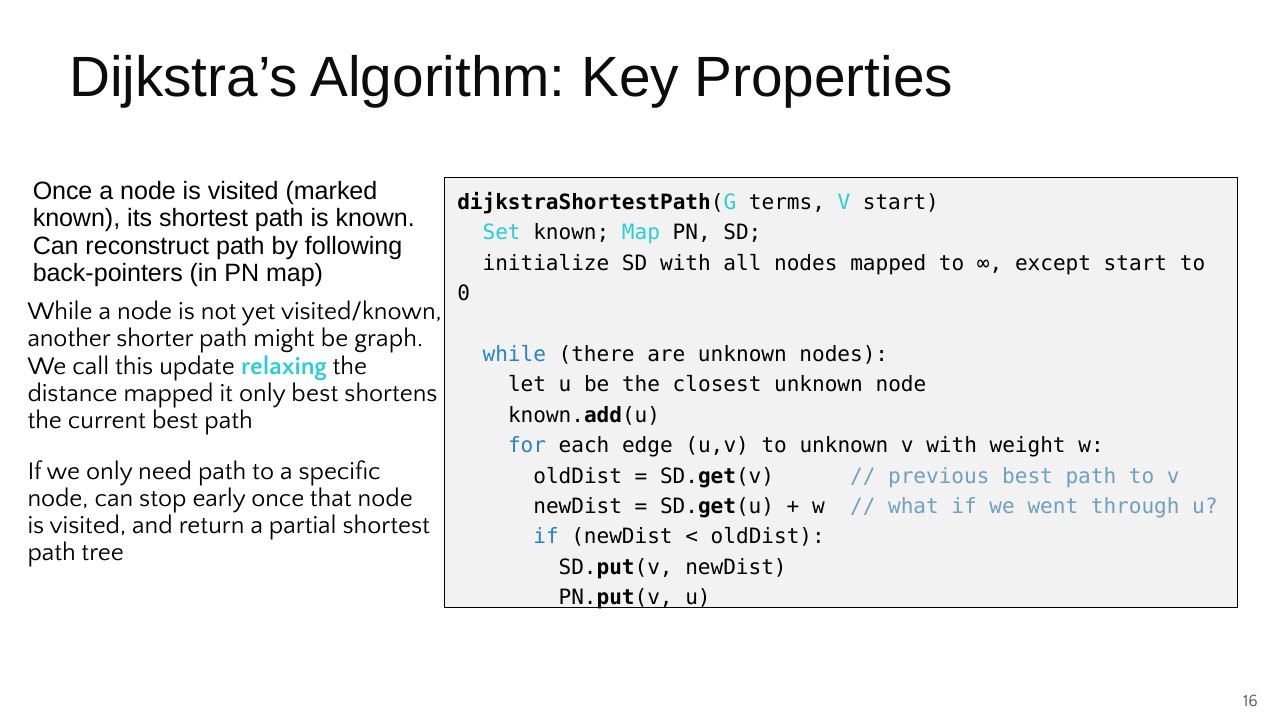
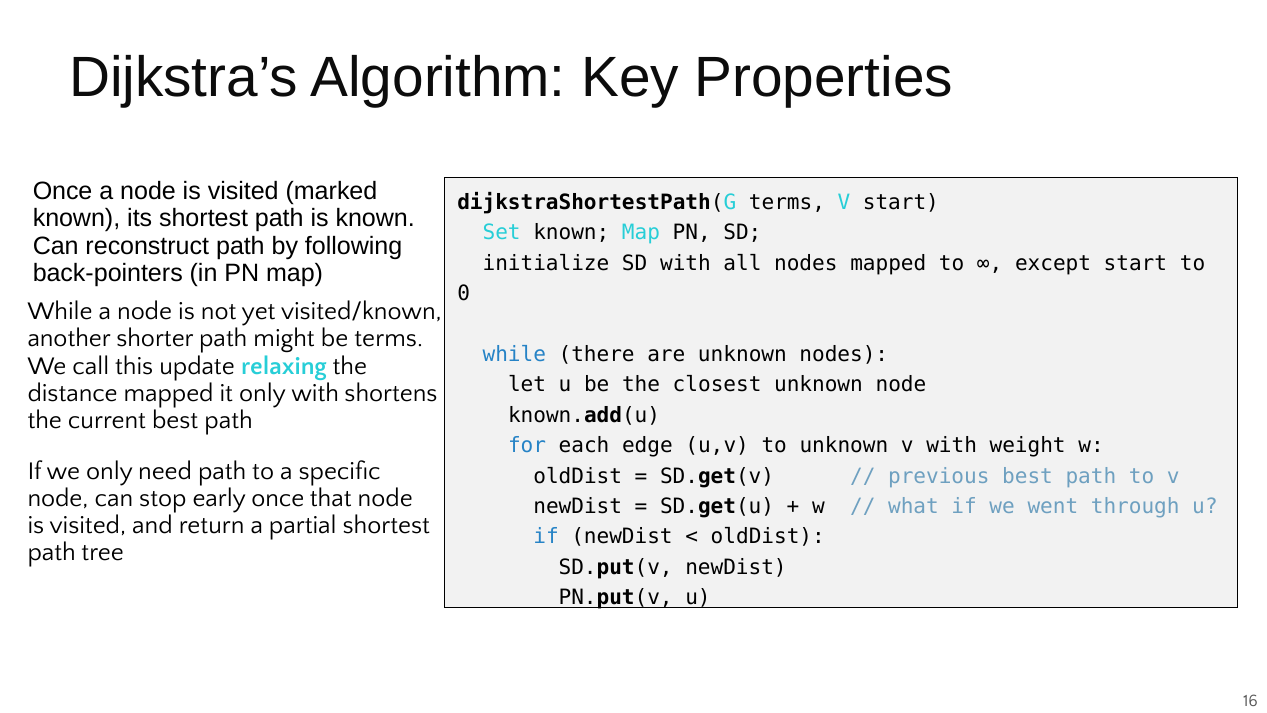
be graph: graph -> terms
only best: best -> with
